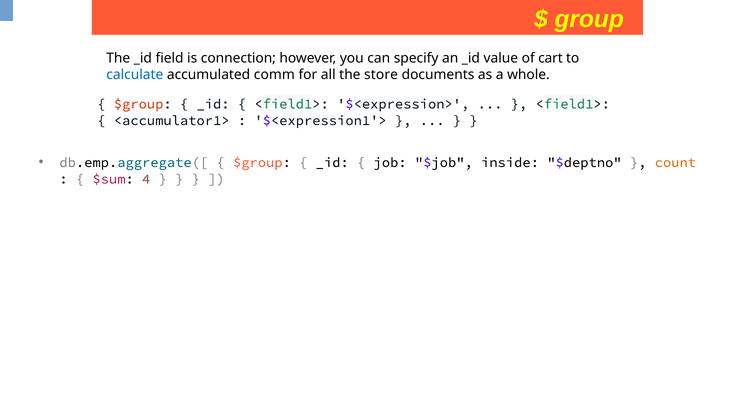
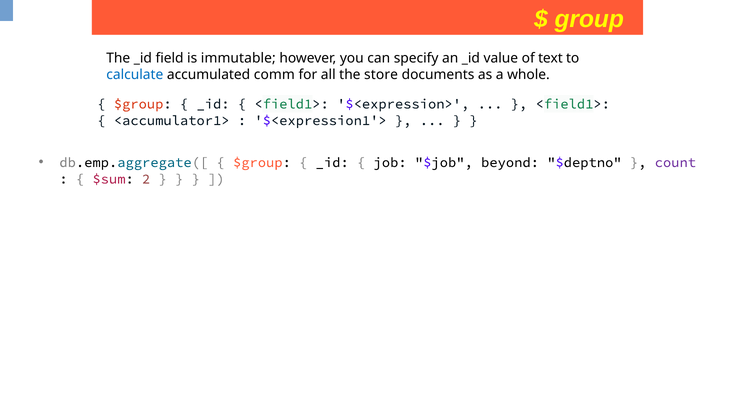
connection: connection -> immutable
cart: cart -> text
inside: inside -> beyond
count colour: orange -> purple
4: 4 -> 2
